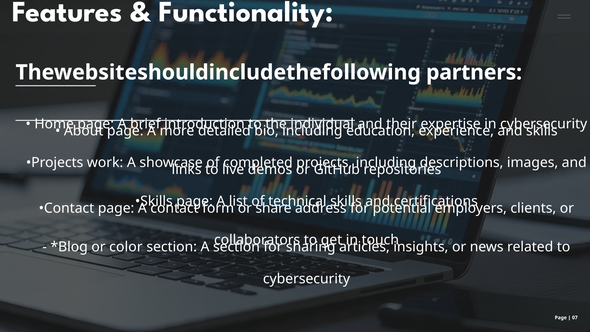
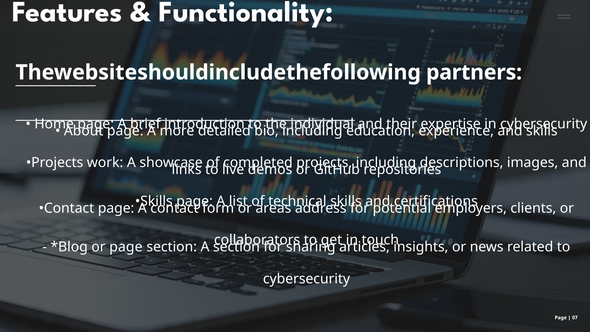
share: share -> areas
or color: color -> page
